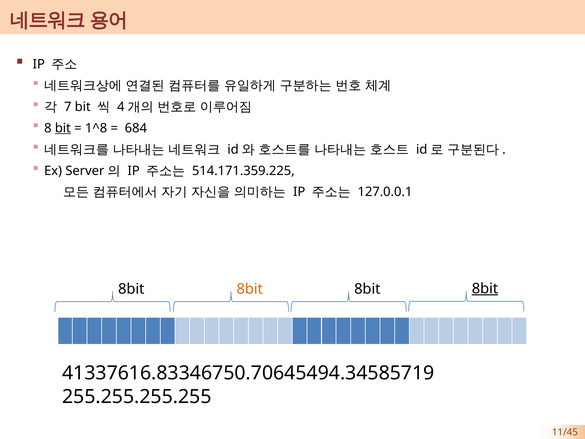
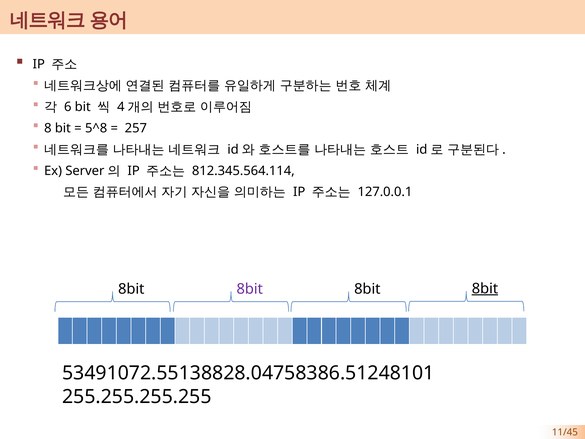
7: 7 -> 6
bit at (63, 128) underline: present -> none
1^8: 1^8 -> 5^8
684: 684 -> 257
514.171.359.225: 514.171.359.225 -> 812.345.564.114
8bit at (250, 289) colour: orange -> purple
41337616.83346750.70645494.34585719: 41337616.83346750.70645494.34585719 -> 53491072.55138828.04758386.51248101
